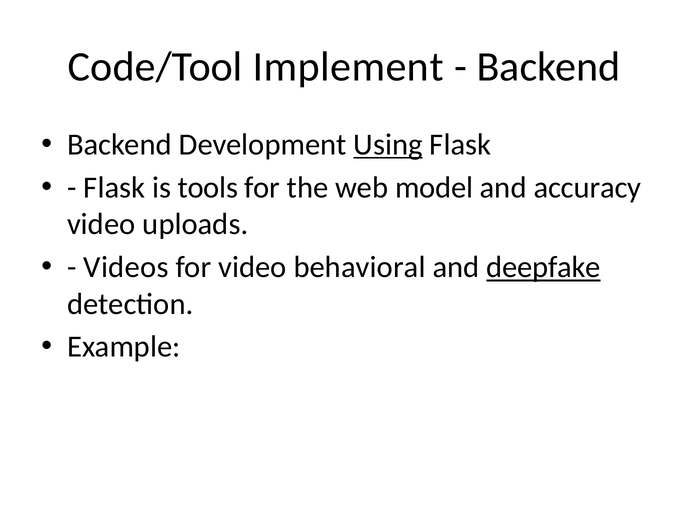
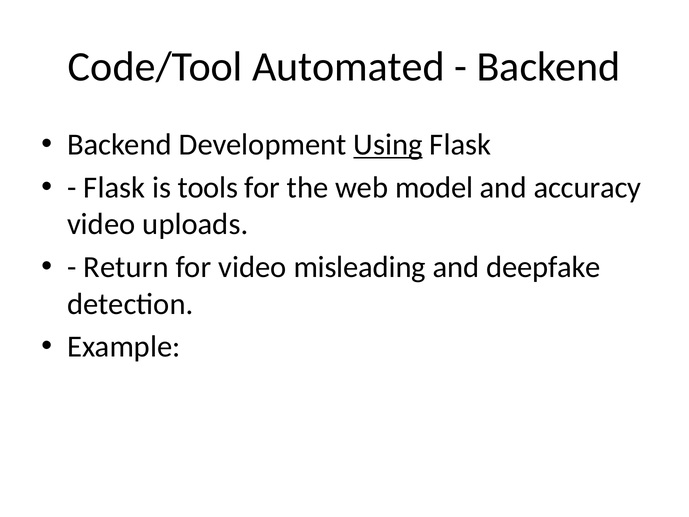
Implement: Implement -> Automated
Videos: Videos -> Return
behavioral: behavioral -> misleading
deepfake underline: present -> none
